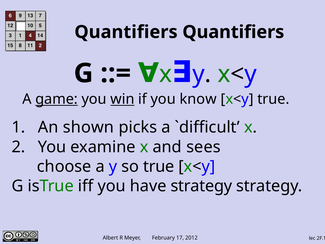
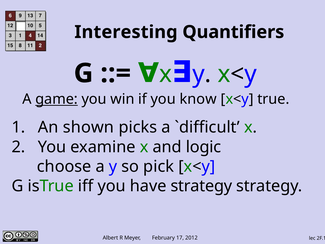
Quantifiers at (126, 32): Quantifiers -> Interesting
win underline: present -> none
sees: sees -> logic
so true: true -> pick
